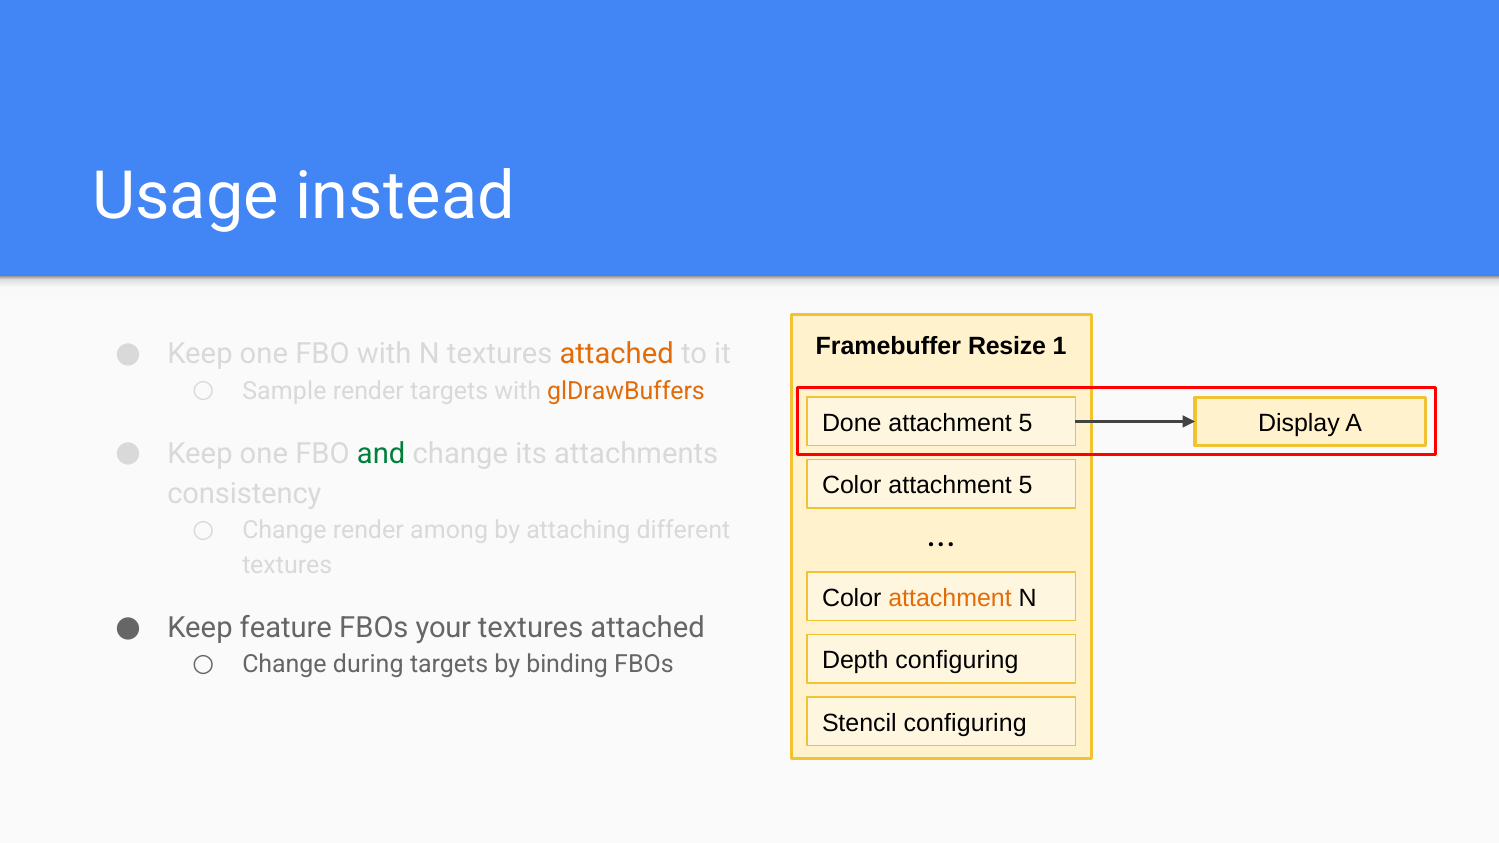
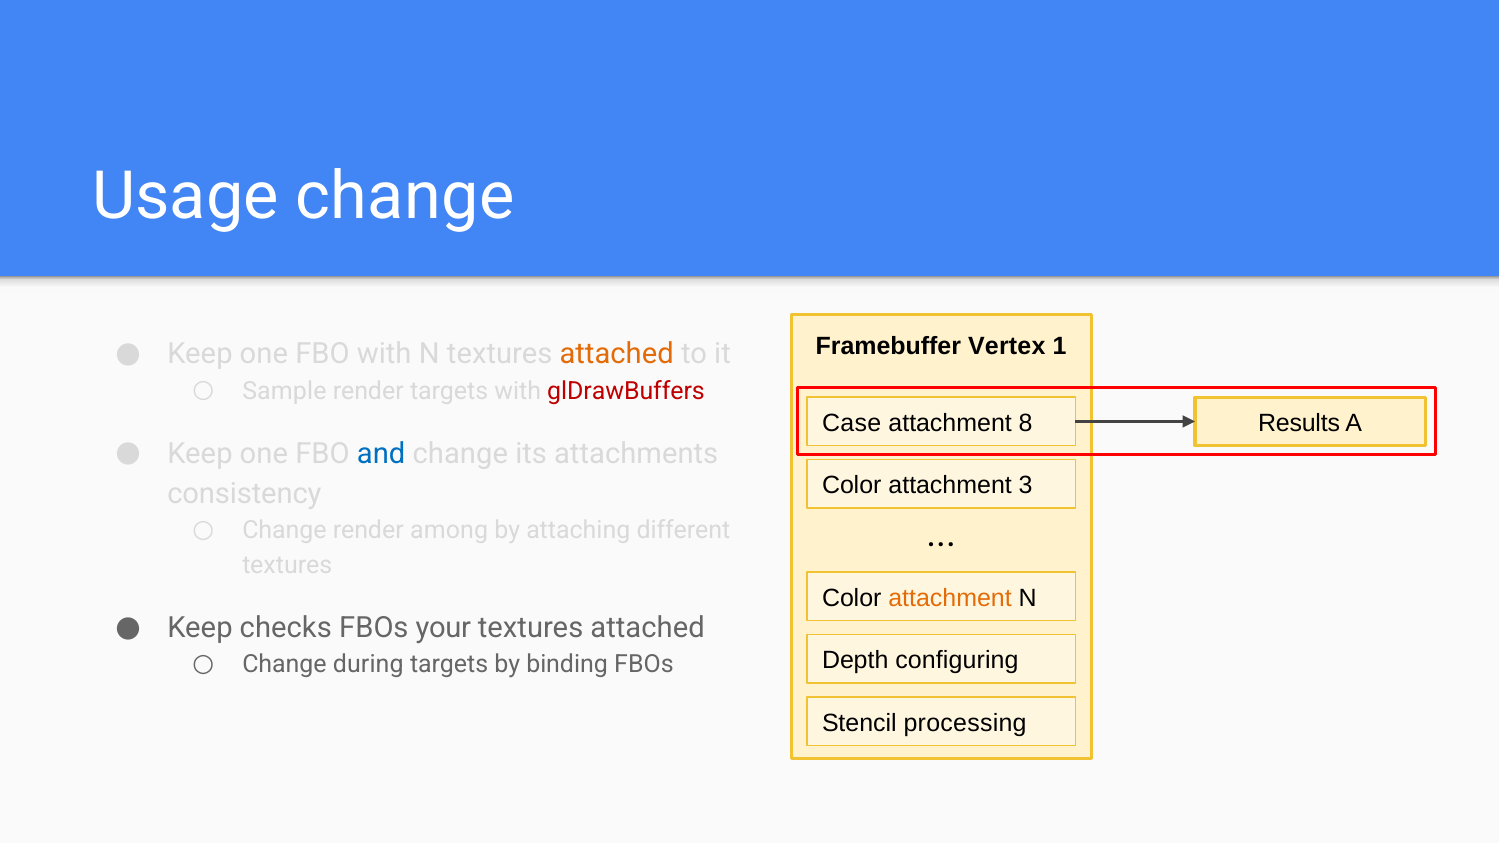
Usage instead: instead -> change
Resize: Resize -> Vertex
glDrawBuffers colour: orange -> red
Done: Done -> Case
5 at (1026, 423): 5 -> 8
Display: Display -> Results
and colour: green -> blue
Color attachment 5: 5 -> 3
feature: feature -> checks
Stencil configuring: configuring -> processing
